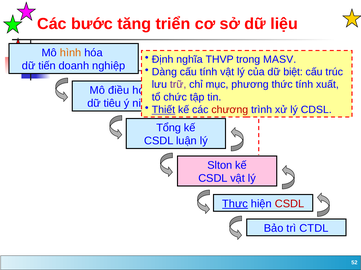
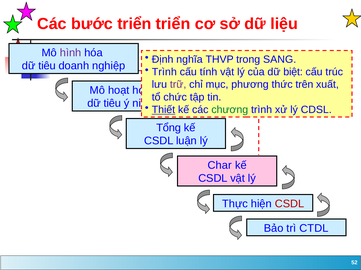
bước tăng: tăng -> triển
hình colour: orange -> purple
MASV: MASV -> SANG
tiến at (47, 66): tiến -> tiêu
Dàng at (164, 72): Dàng -> Trình
thức tính: tính -> trên
điều: điều -> hoạt
chương colour: red -> green
Slton: Slton -> Char
Thực underline: present -> none
